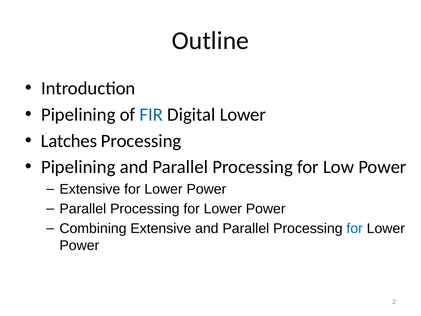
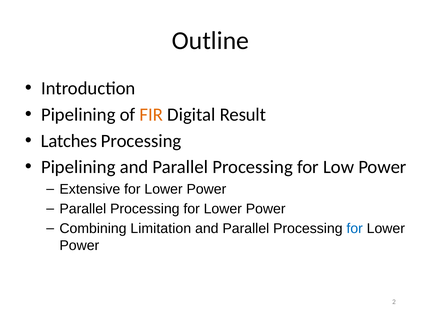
FIR colour: blue -> orange
Digital Lower: Lower -> Result
Combining Extensive: Extensive -> Limitation
